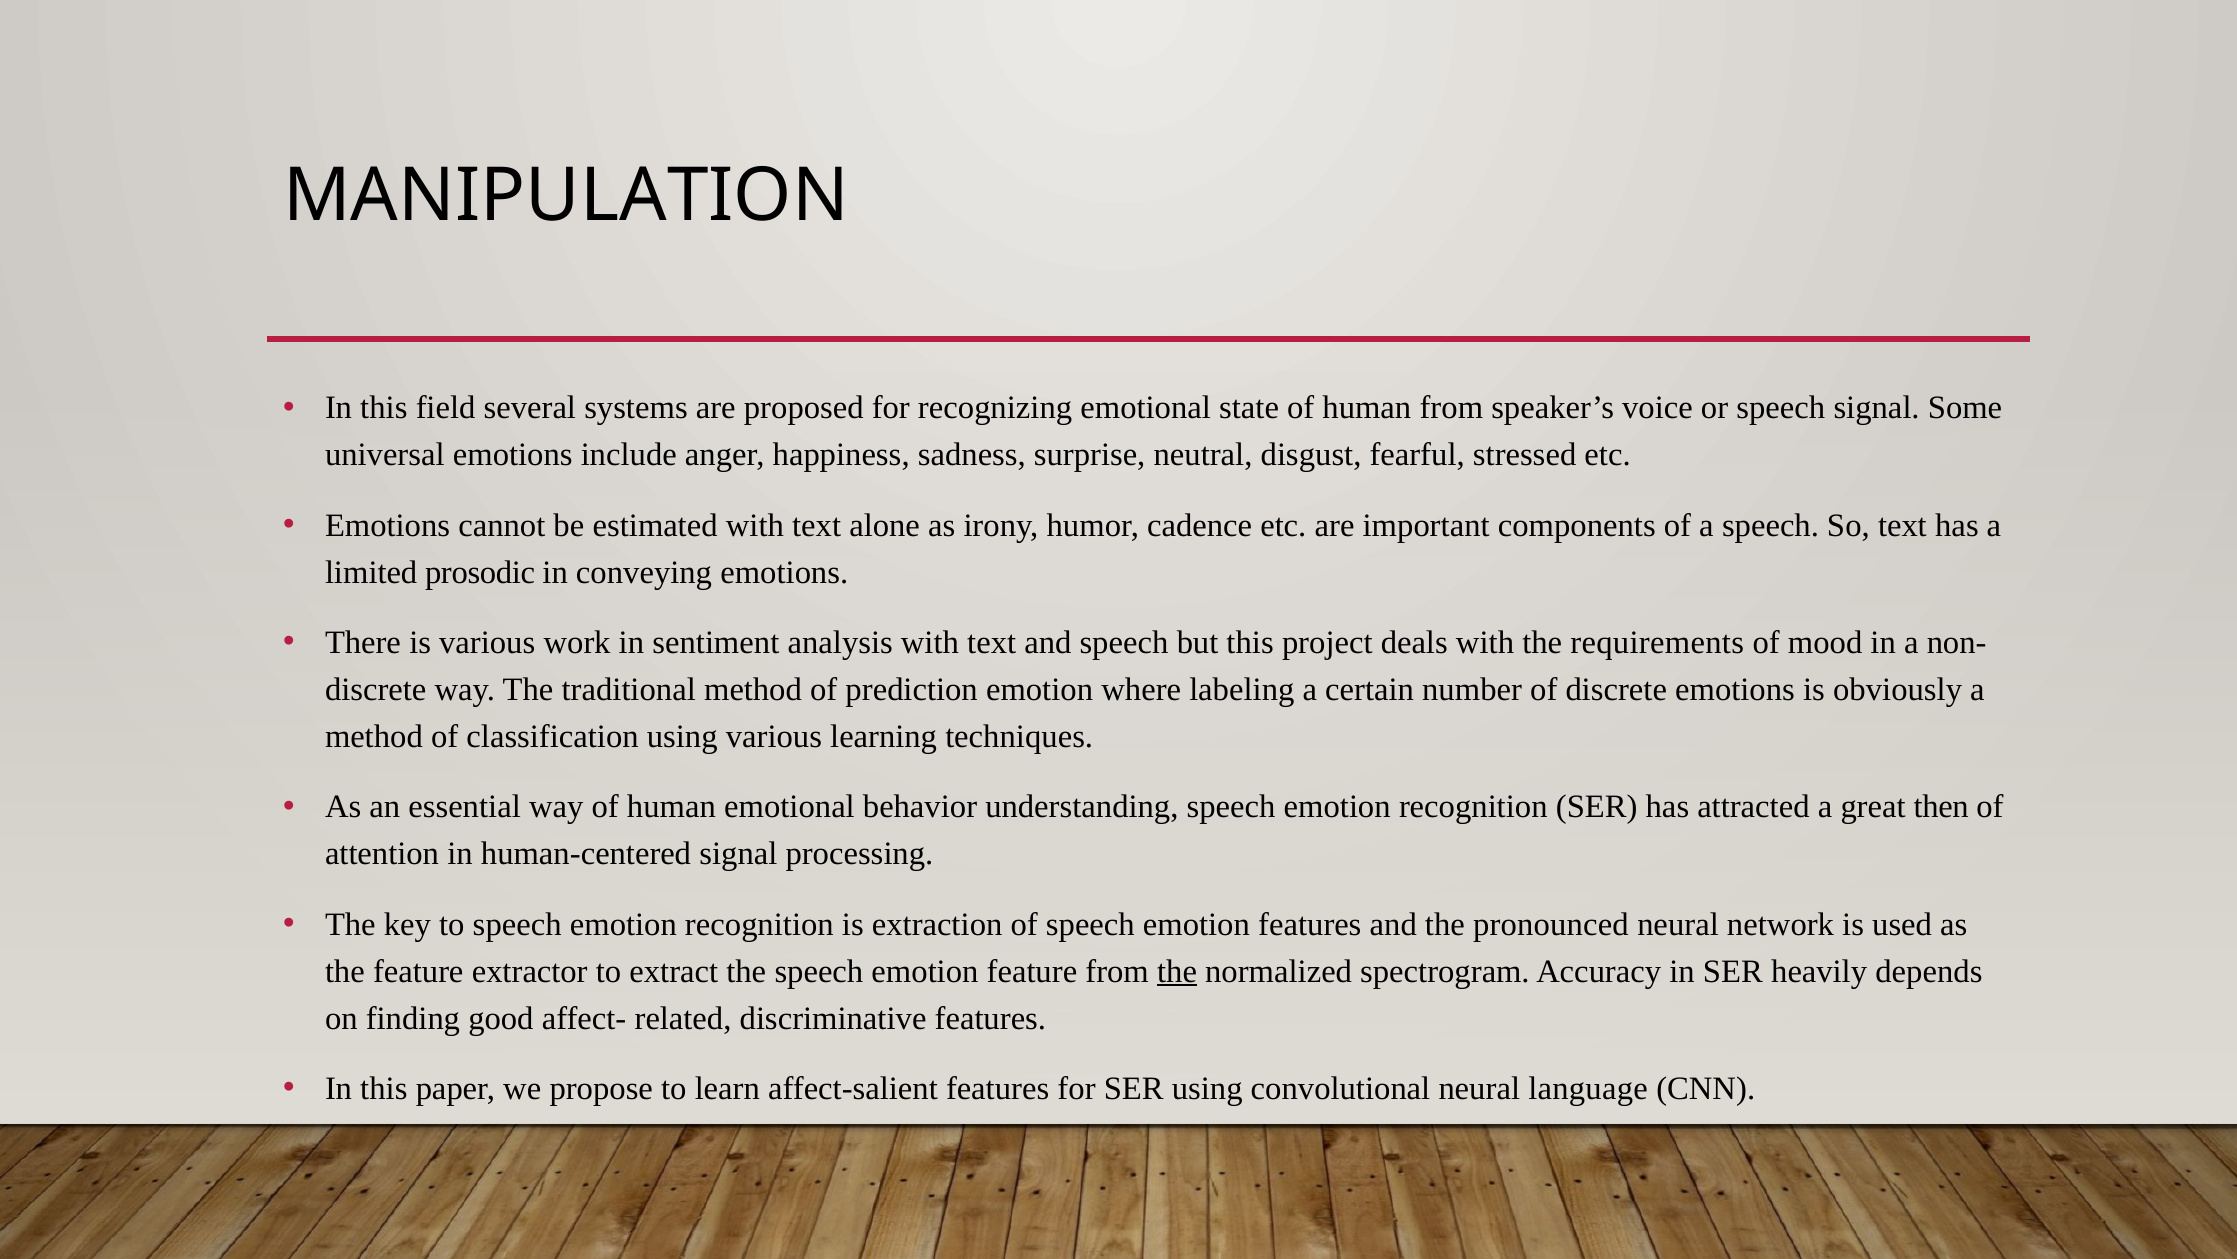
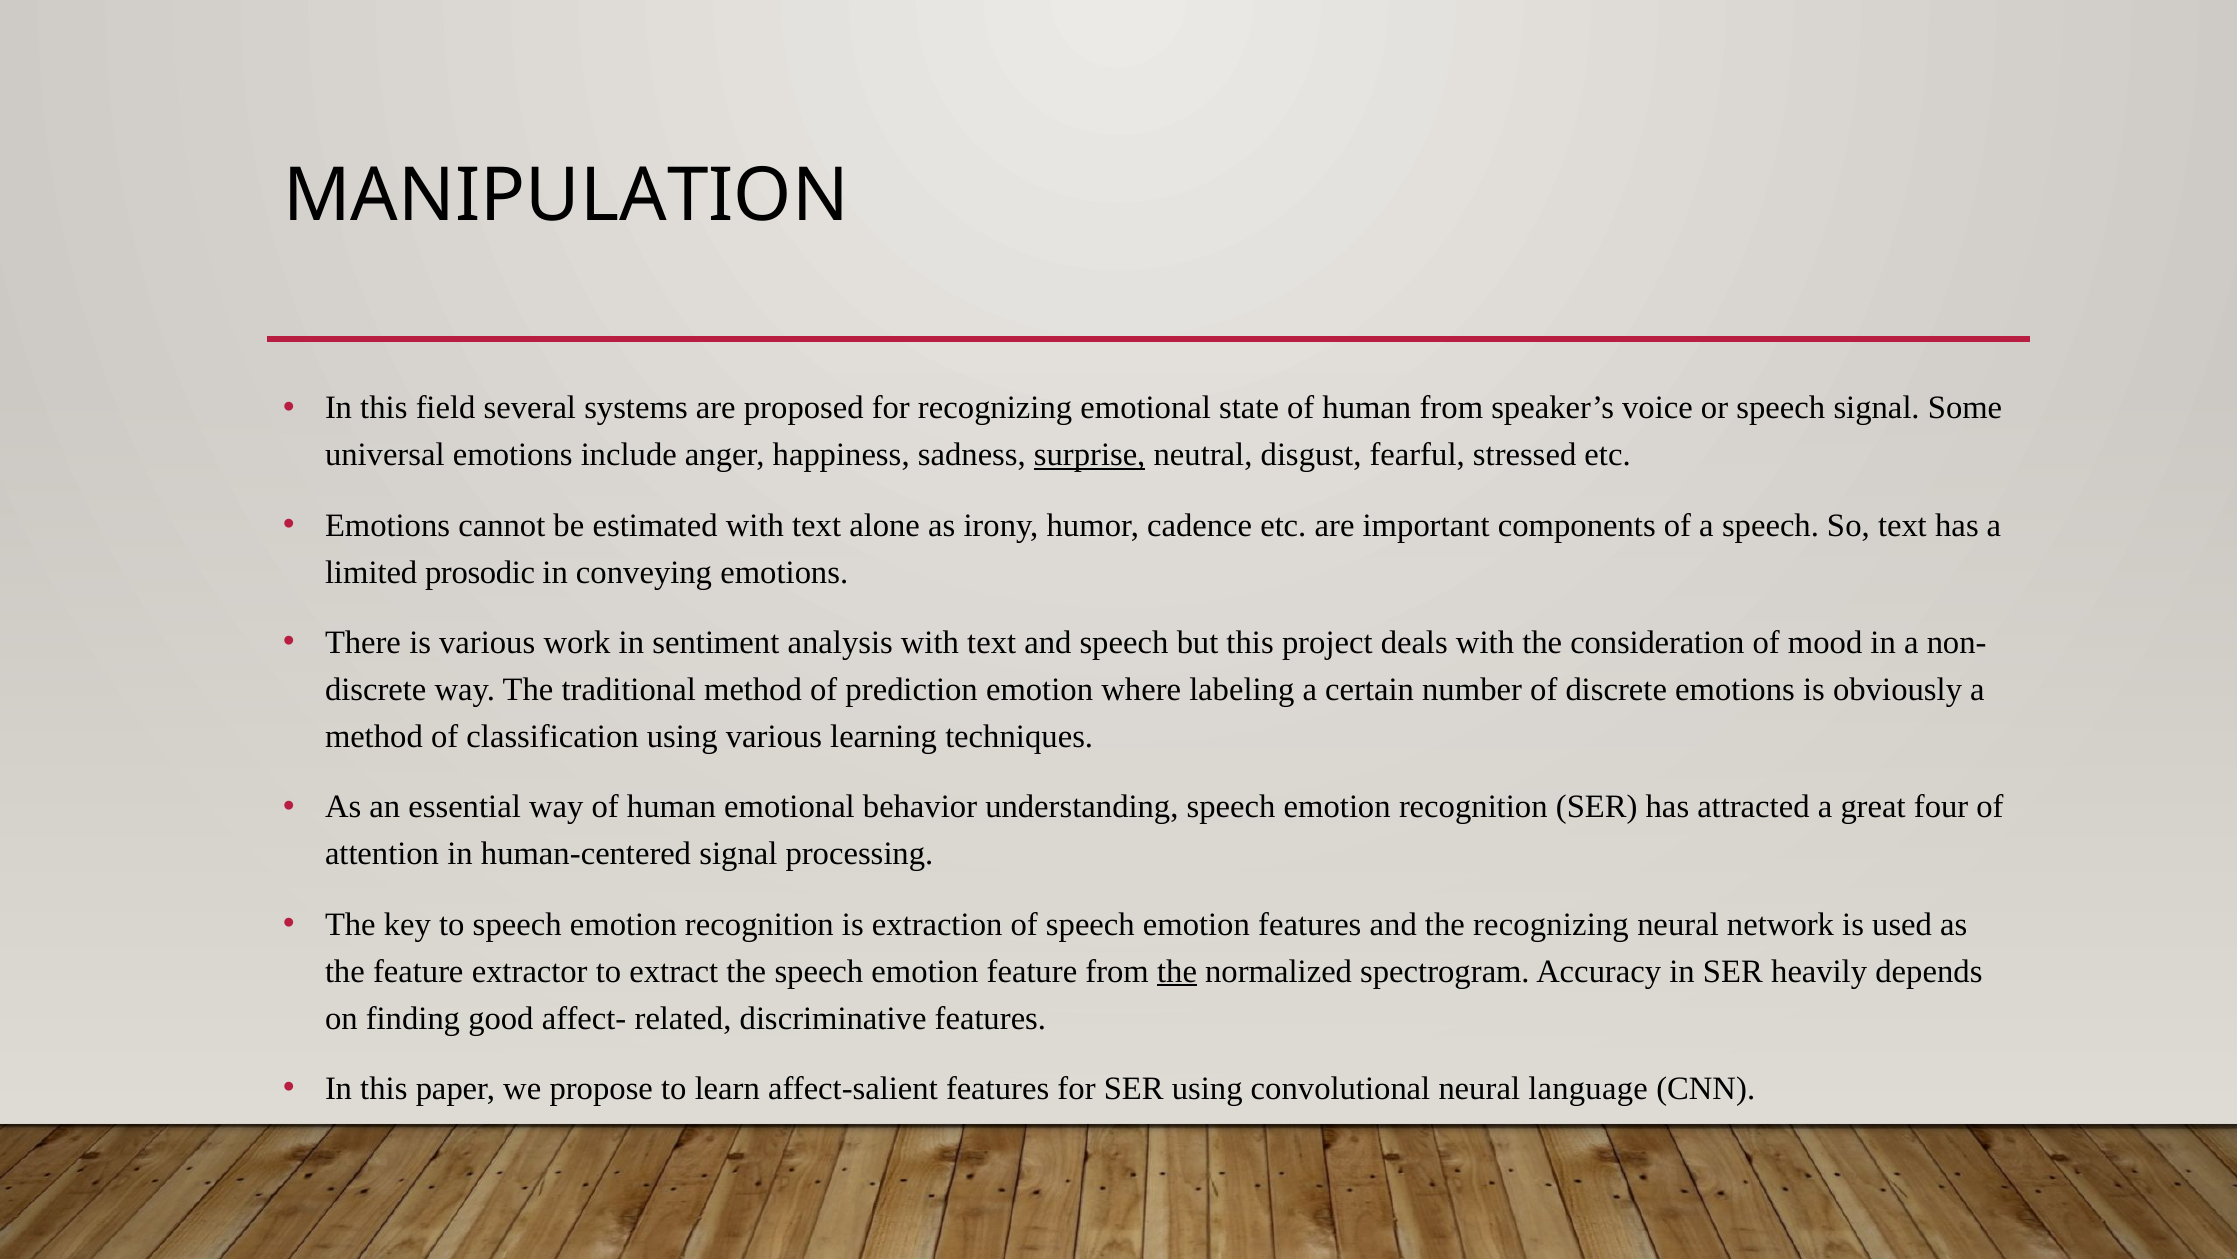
surprise underline: none -> present
requirements: requirements -> consideration
then: then -> four
the pronounced: pronounced -> recognizing
